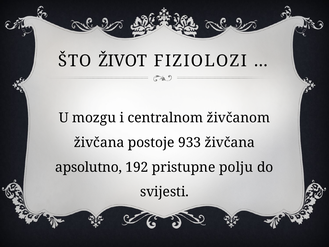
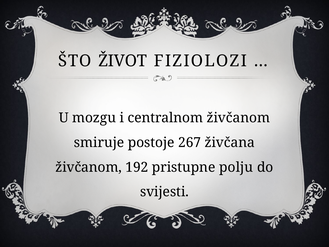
živčana at (99, 142): živčana -> smiruje
933: 933 -> 267
apsolutno at (89, 167): apsolutno -> živčanom
